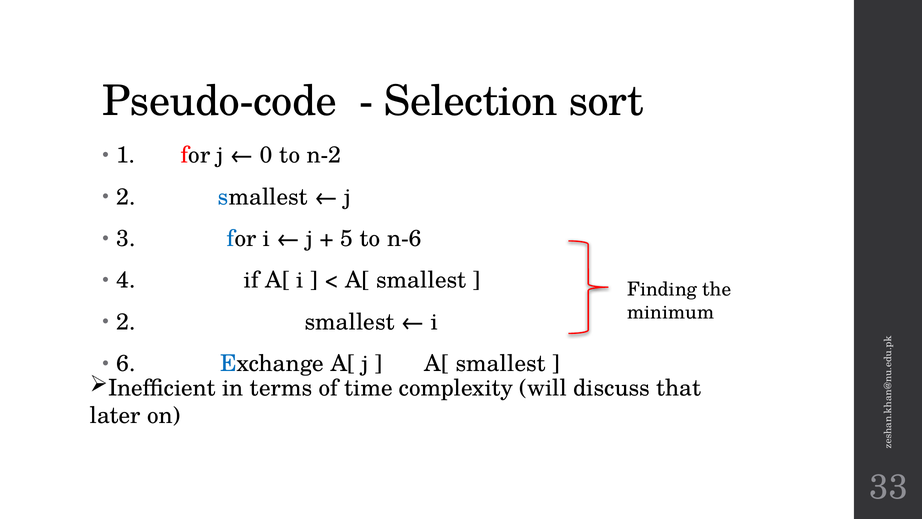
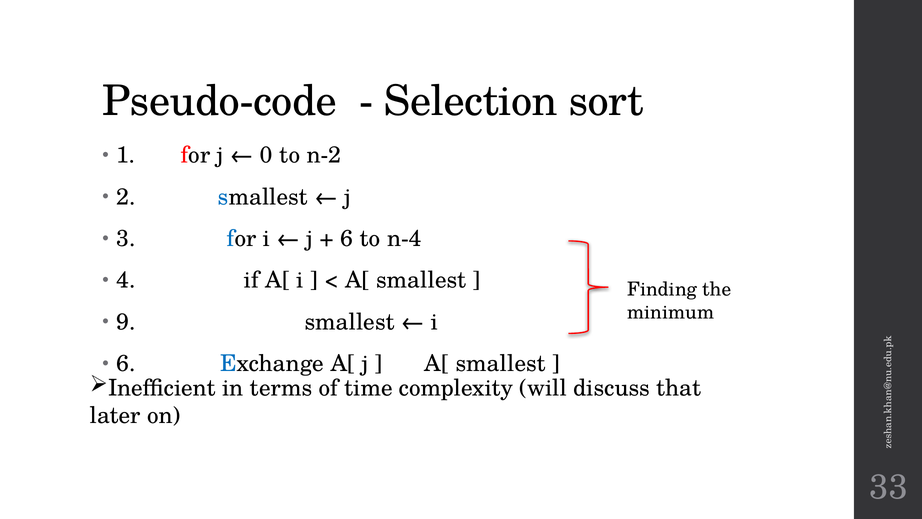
5 at (347, 238): 5 -> 6
n-6: n-6 -> n-4
2 at (126, 322): 2 -> 9
